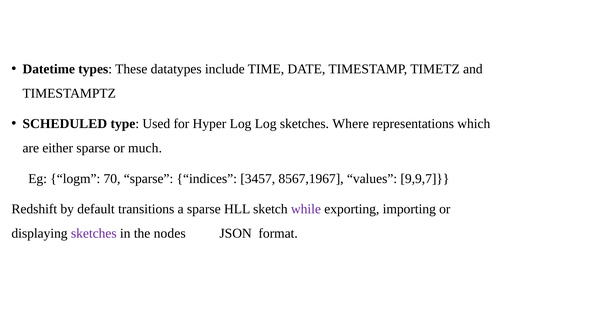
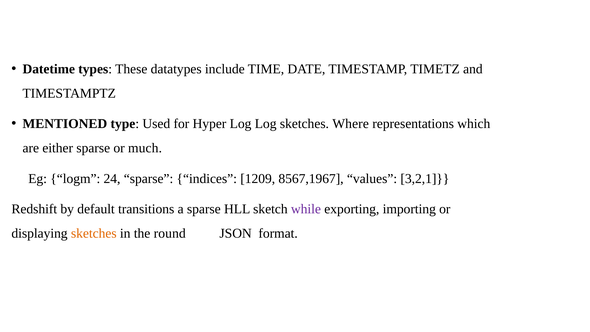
SCHEDULED: SCHEDULED -> MENTIONED
70: 70 -> 24
3457: 3457 -> 1209
9,9,7: 9,9,7 -> 3,2,1
sketches at (94, 233) colour: purple -> orange
nodes: nodes -> round
